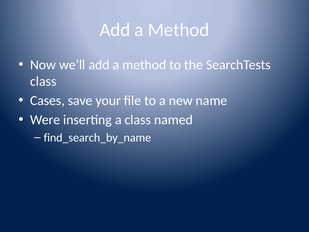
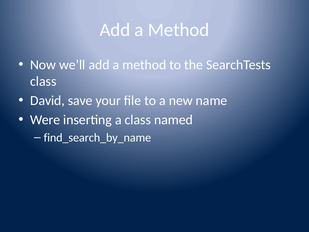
Cases: Cases -> David
